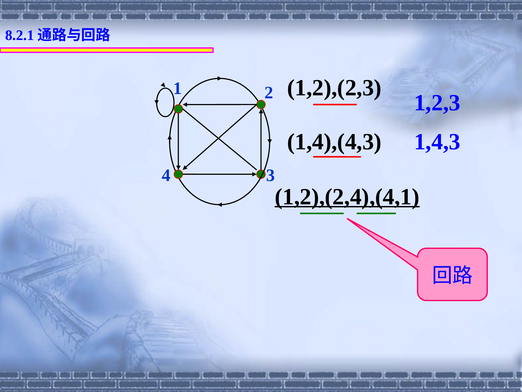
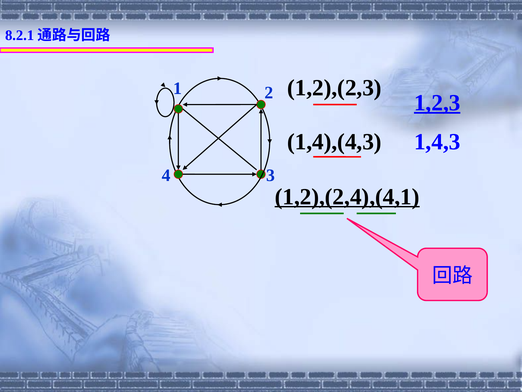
1,2,3 underline: none -> present
